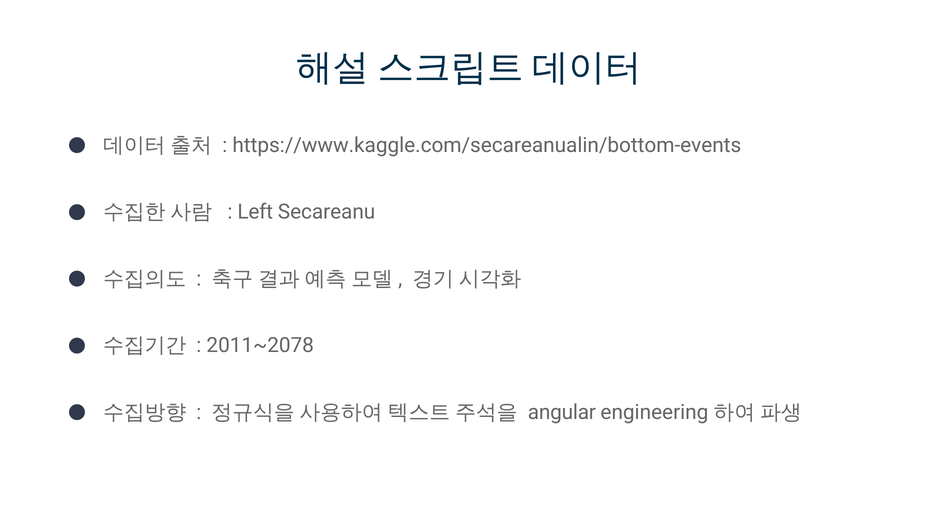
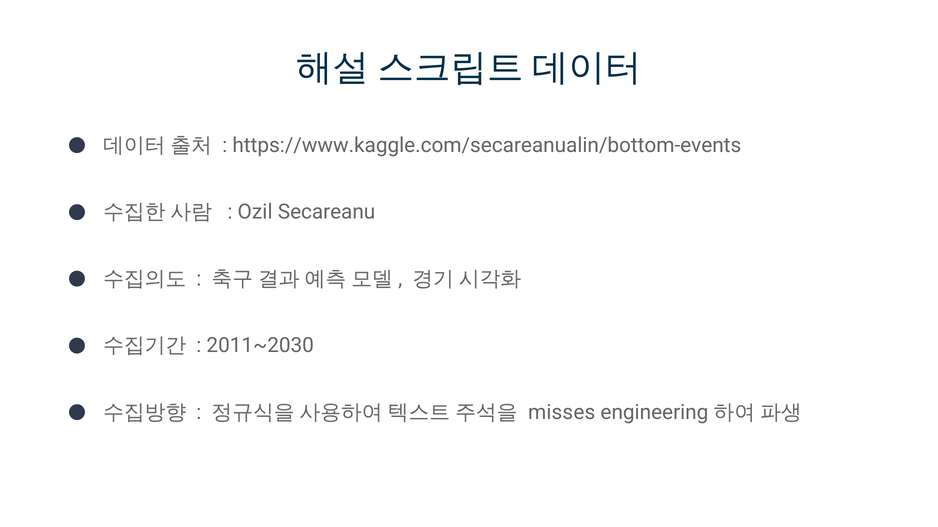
Left: Left -> Ozil
2011~2078: 2011~2078 -> 2011~2030
angular: angular -> misses
